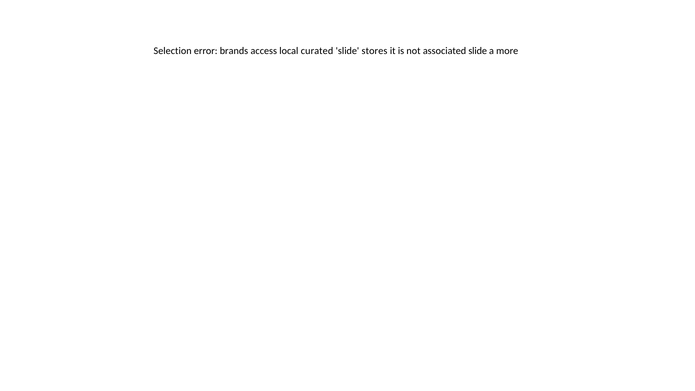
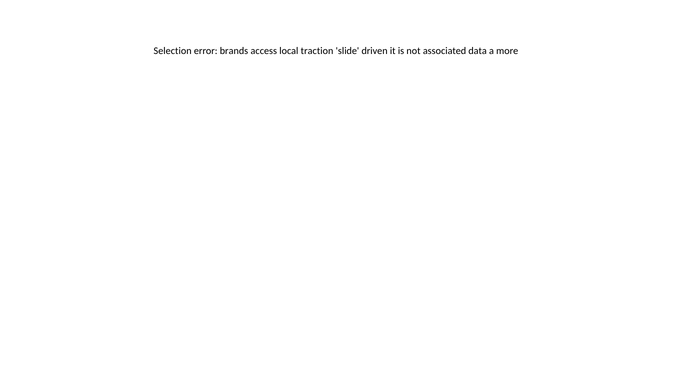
curated: curated -> traction
stores: stores -> driven
associated slide: slide -> data
